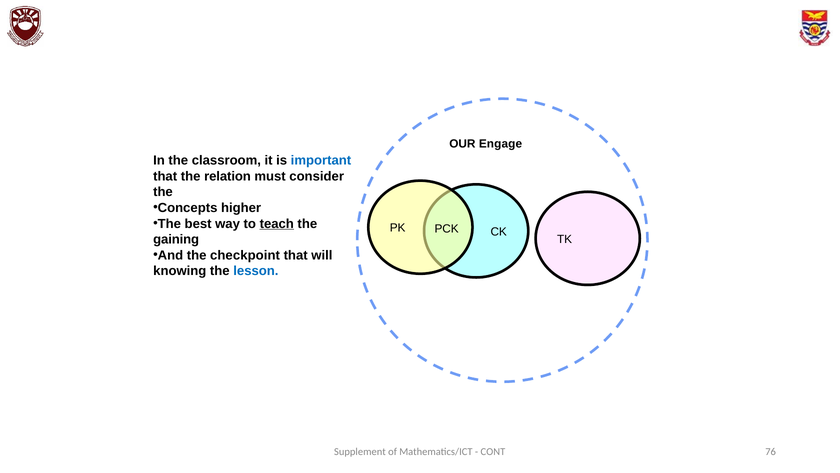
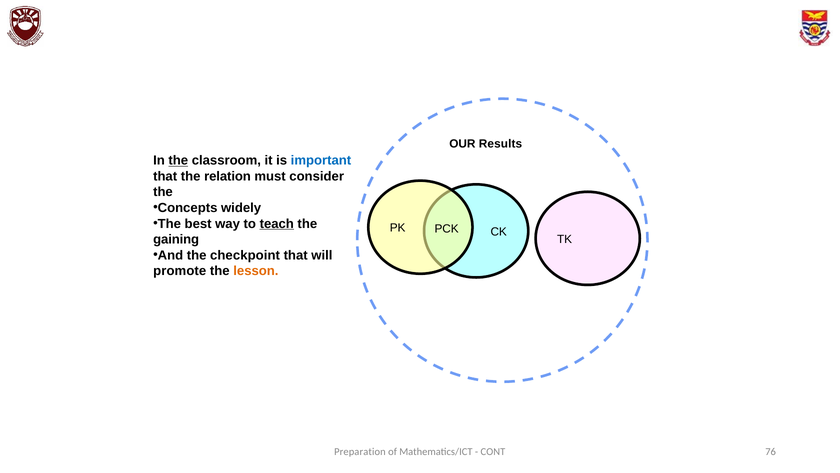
Engage: Engage -> Results
the at (178, 160) underline: none -> present
higher: higher -> widely
knowing: knowing -> promote
lesson colour: blue -> orange
Supplement: Supplement -> Preparation
